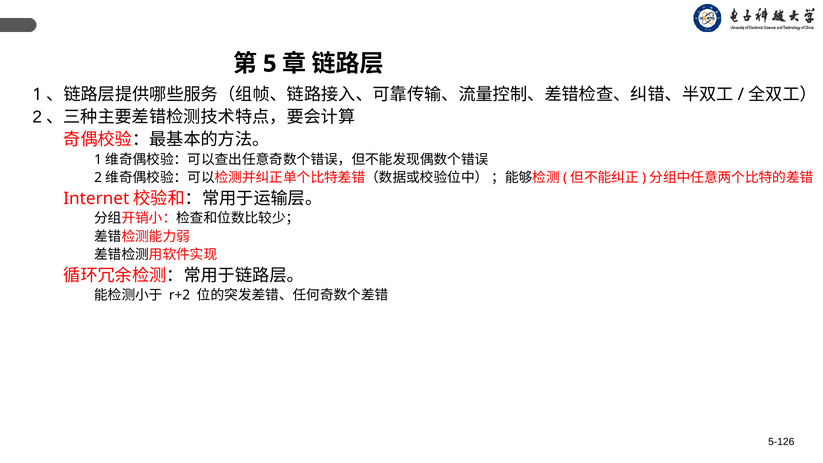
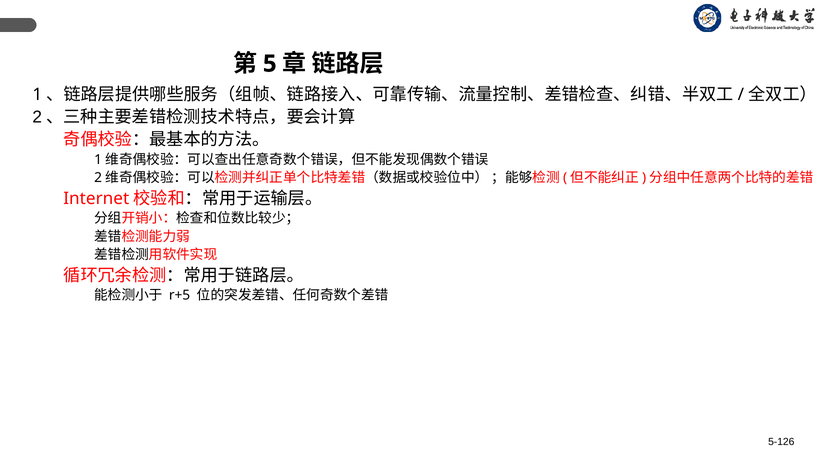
r+2: r+2 -> r+5
